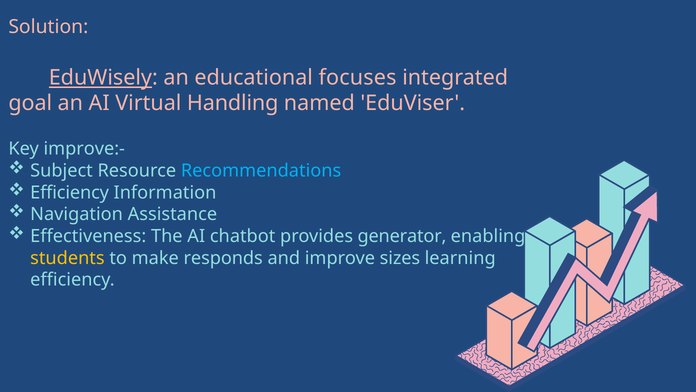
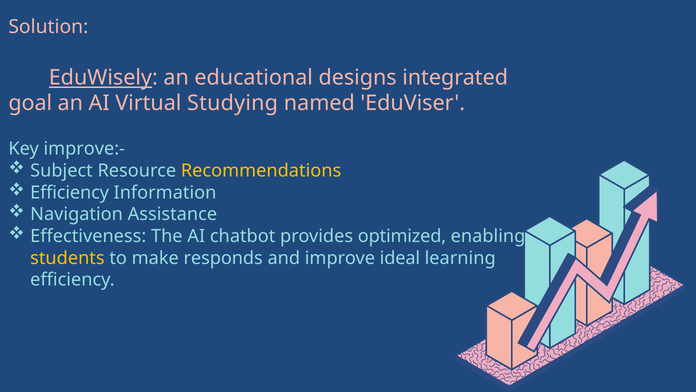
focuses: focuses -> designs
Handling: Handling -> Studying
Recommendations colour: light blue -> yellow
generator: generator -> optimized
sizes: sizes -> ideal
